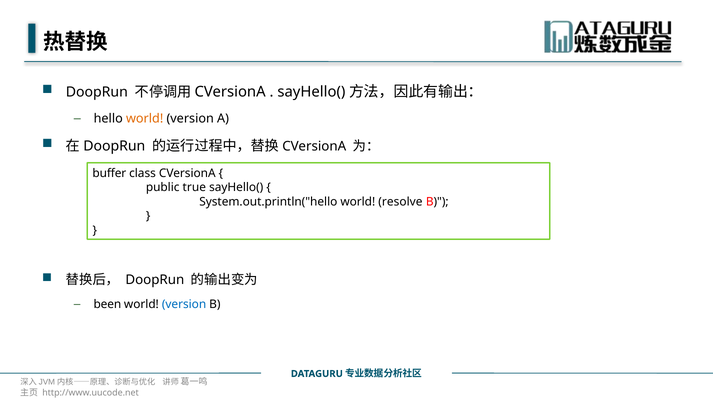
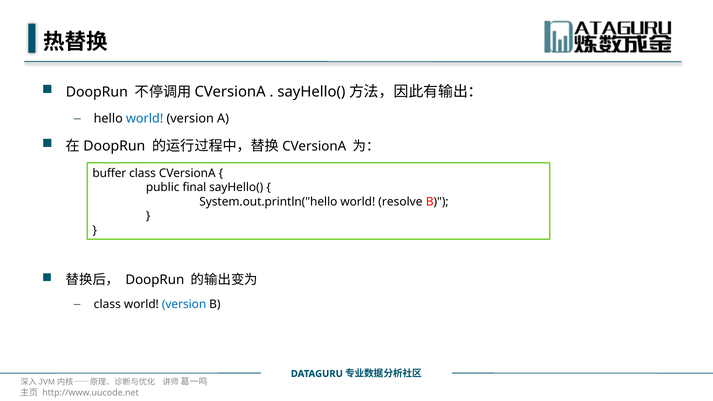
world at (145, 118) colour: orange -> blue
true: true -> final
been at (107, 304): been -> class
